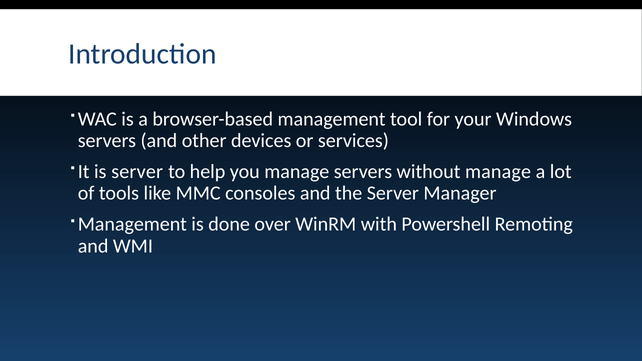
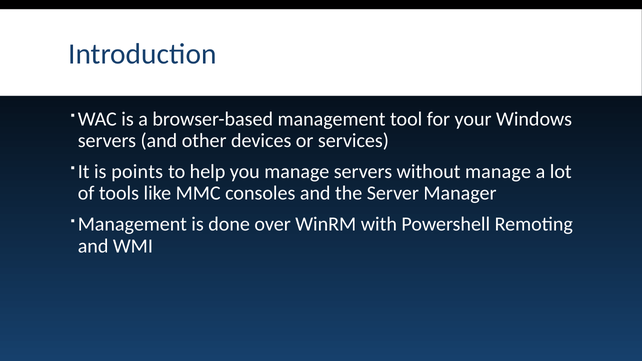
is server: server -> points
